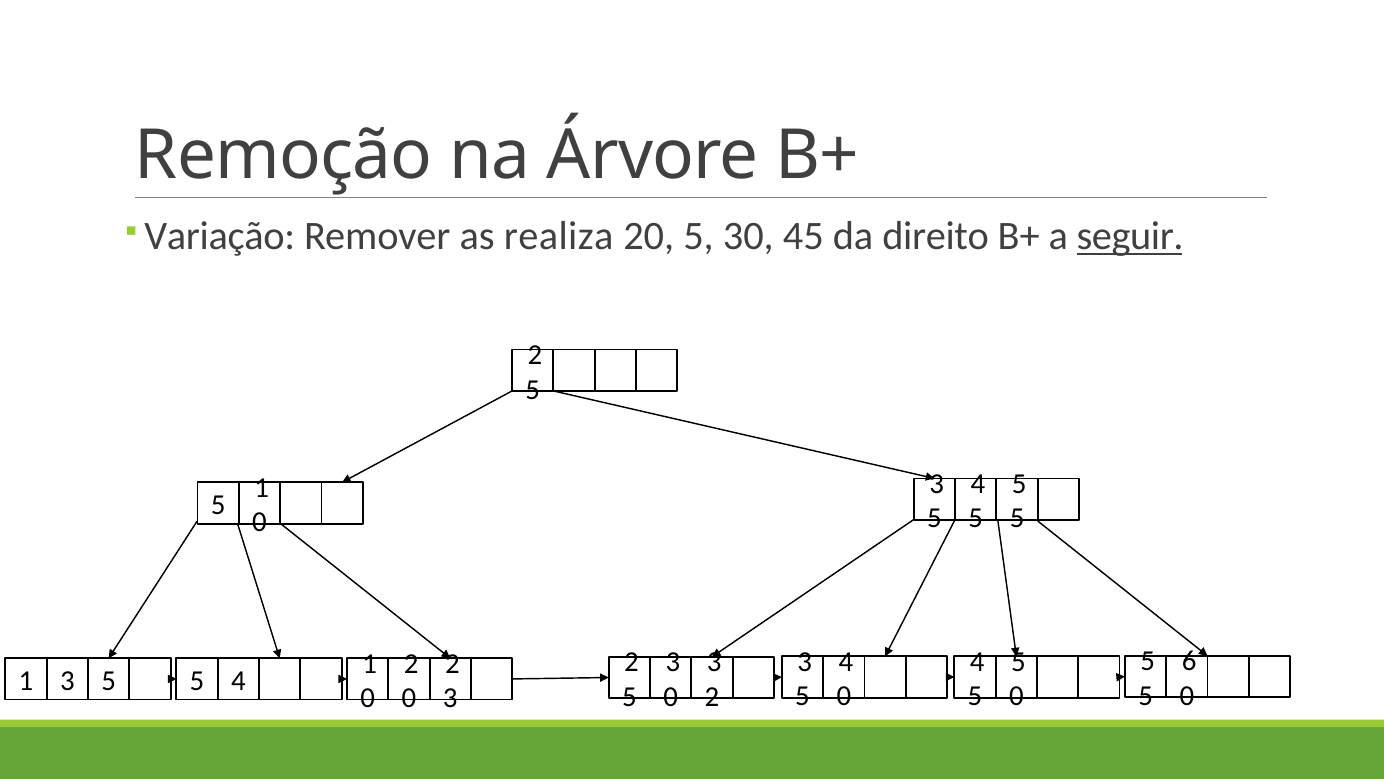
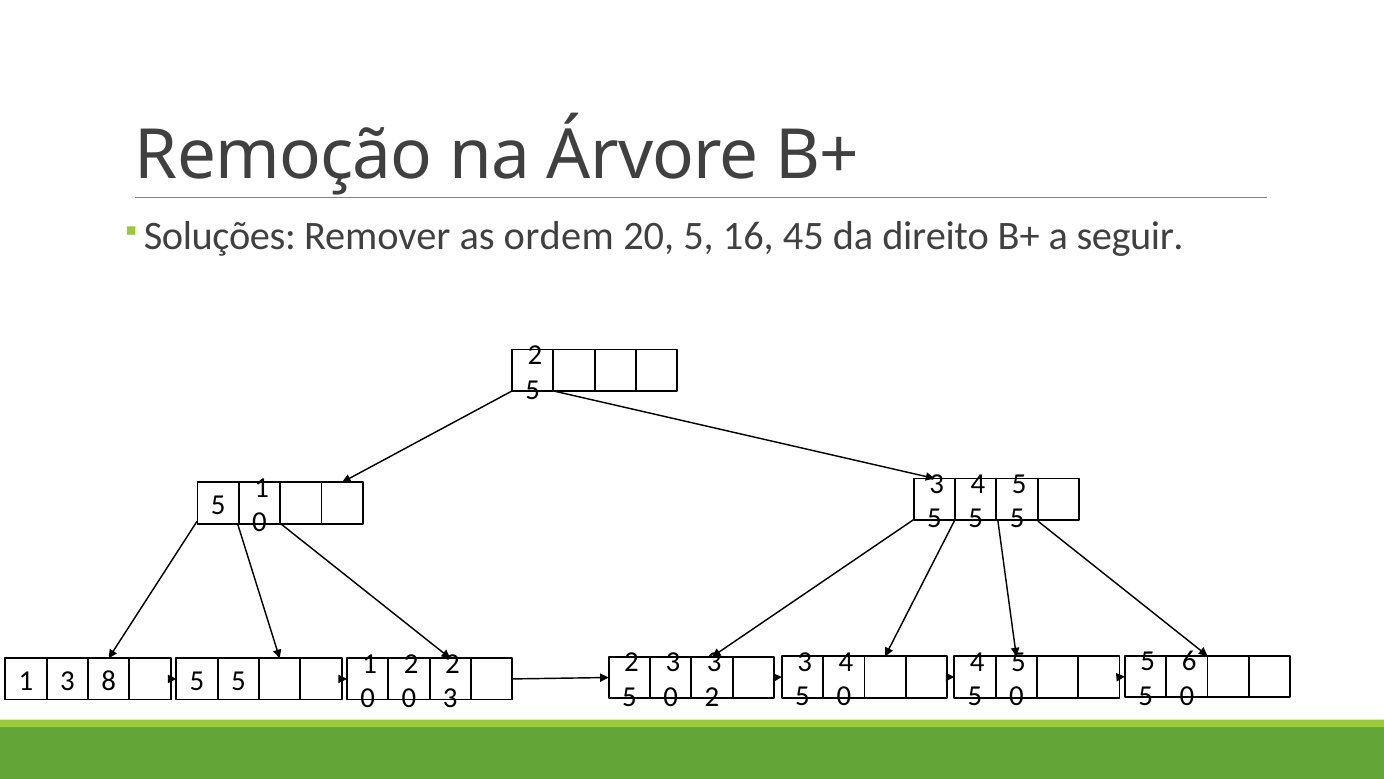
Variação: Variação -> Soluções
realiza: realiza -> ordem
30: 30 -> 16
seguir underline: present -> none
1 3 5: 5 -> 8
4 at (238, 681): 4 -> 5
